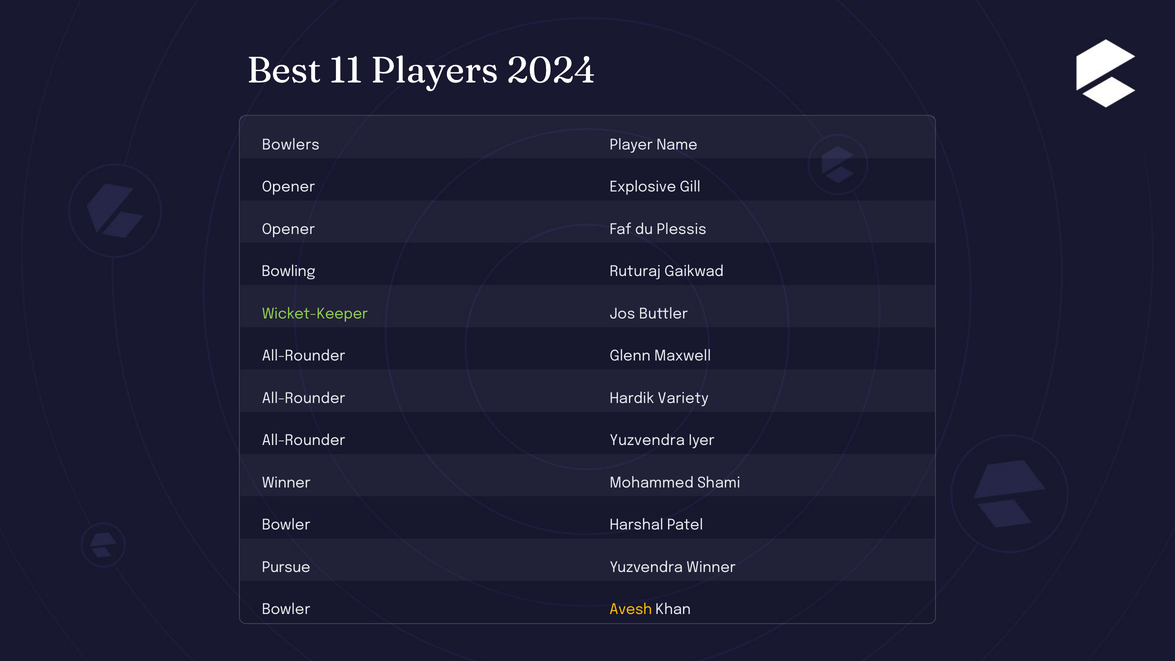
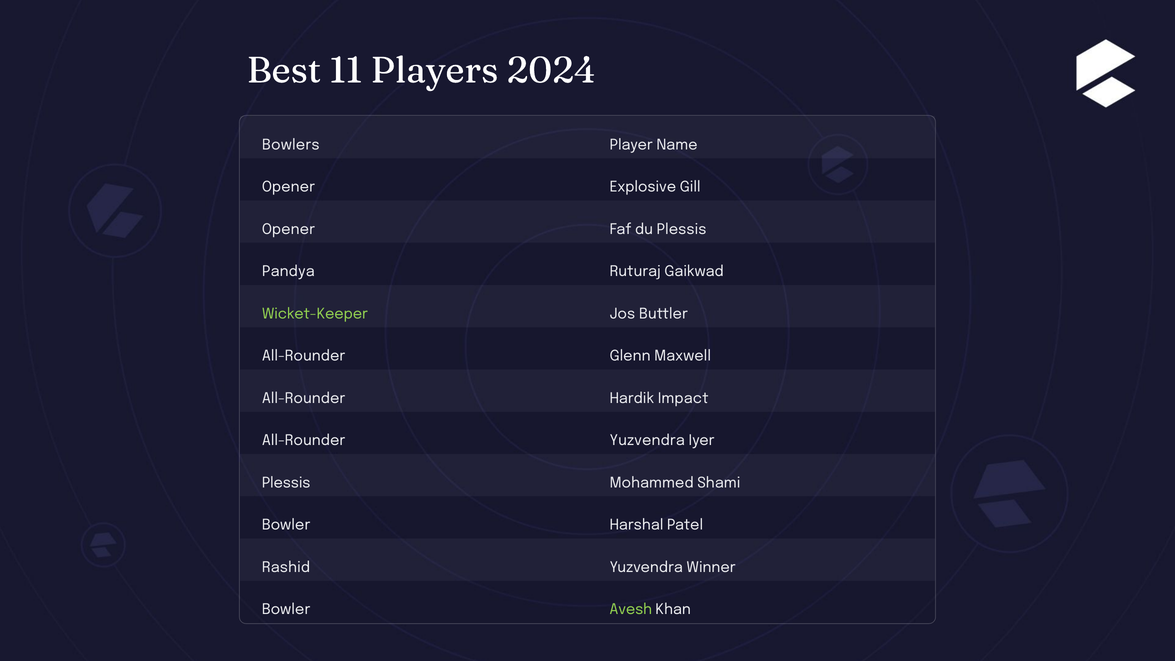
Bowling: Bowling -> Pandya
Variety: Variety -> Impact
Winner at (286, 483): Winner -> Plessis
Pursue: Pursue -> Rashid
Avesh colour: yellow -> light green
